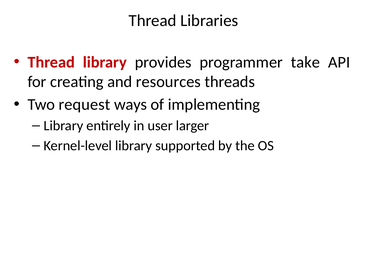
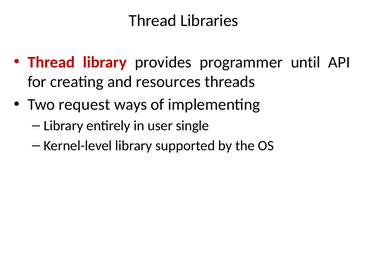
take: take -> until
larger: larger -> single
